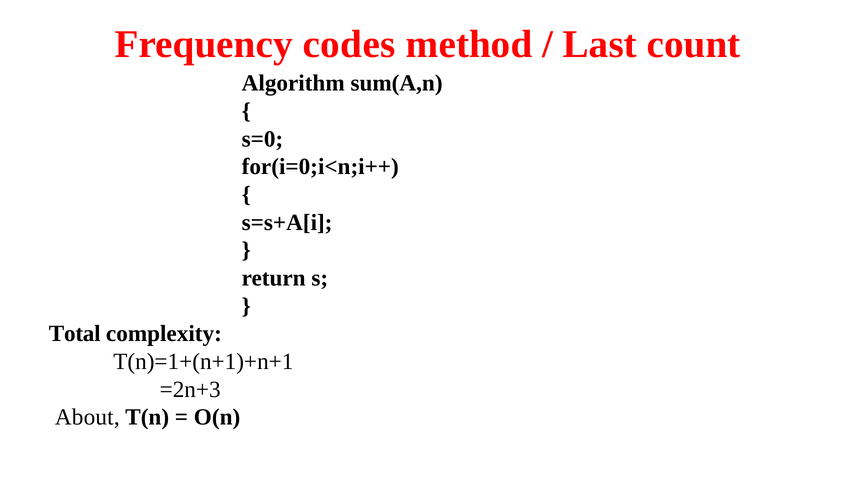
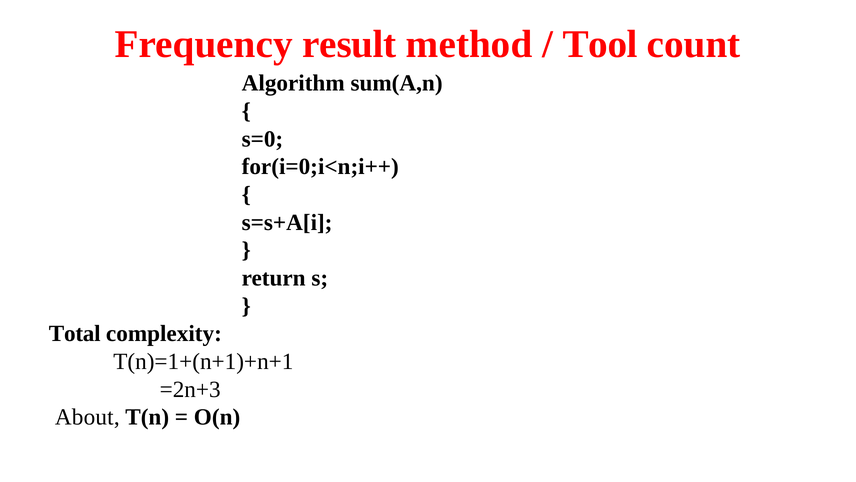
codes: codes -> result
Last: Last -> Tool
